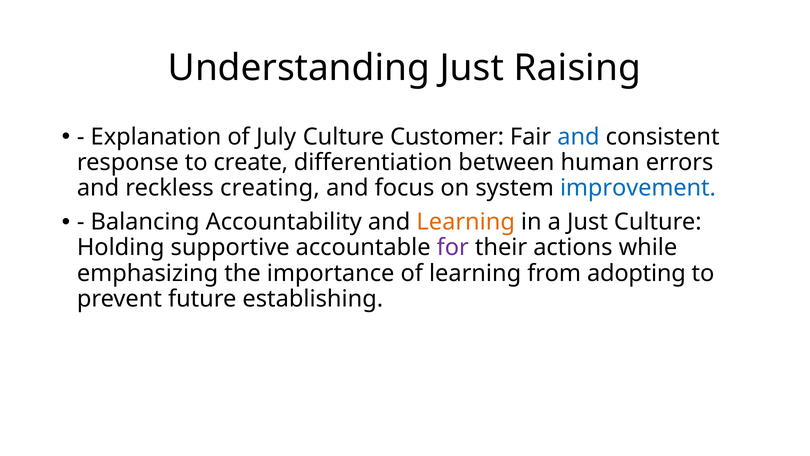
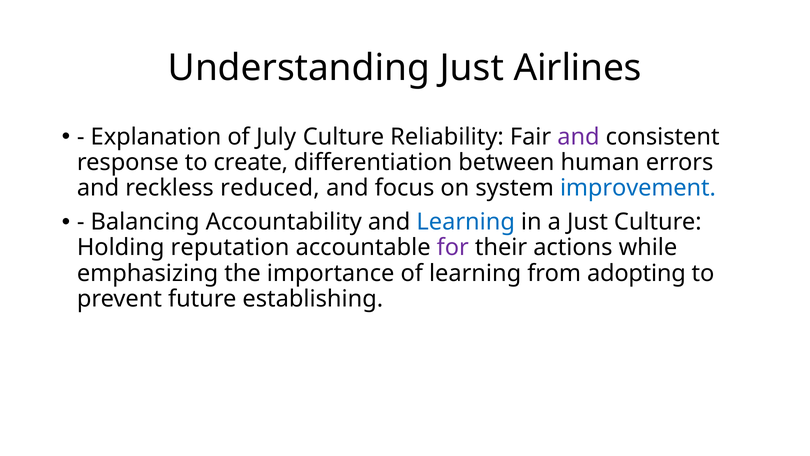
Raising: Raising -> Airlines
Customer: Customer -> Reliability
and at (578, 137) colour: blue -> purple
creating: creating -> reduced
Learning at (466, 222) colour: orange -> blue
supportive: supportive -> reputation
